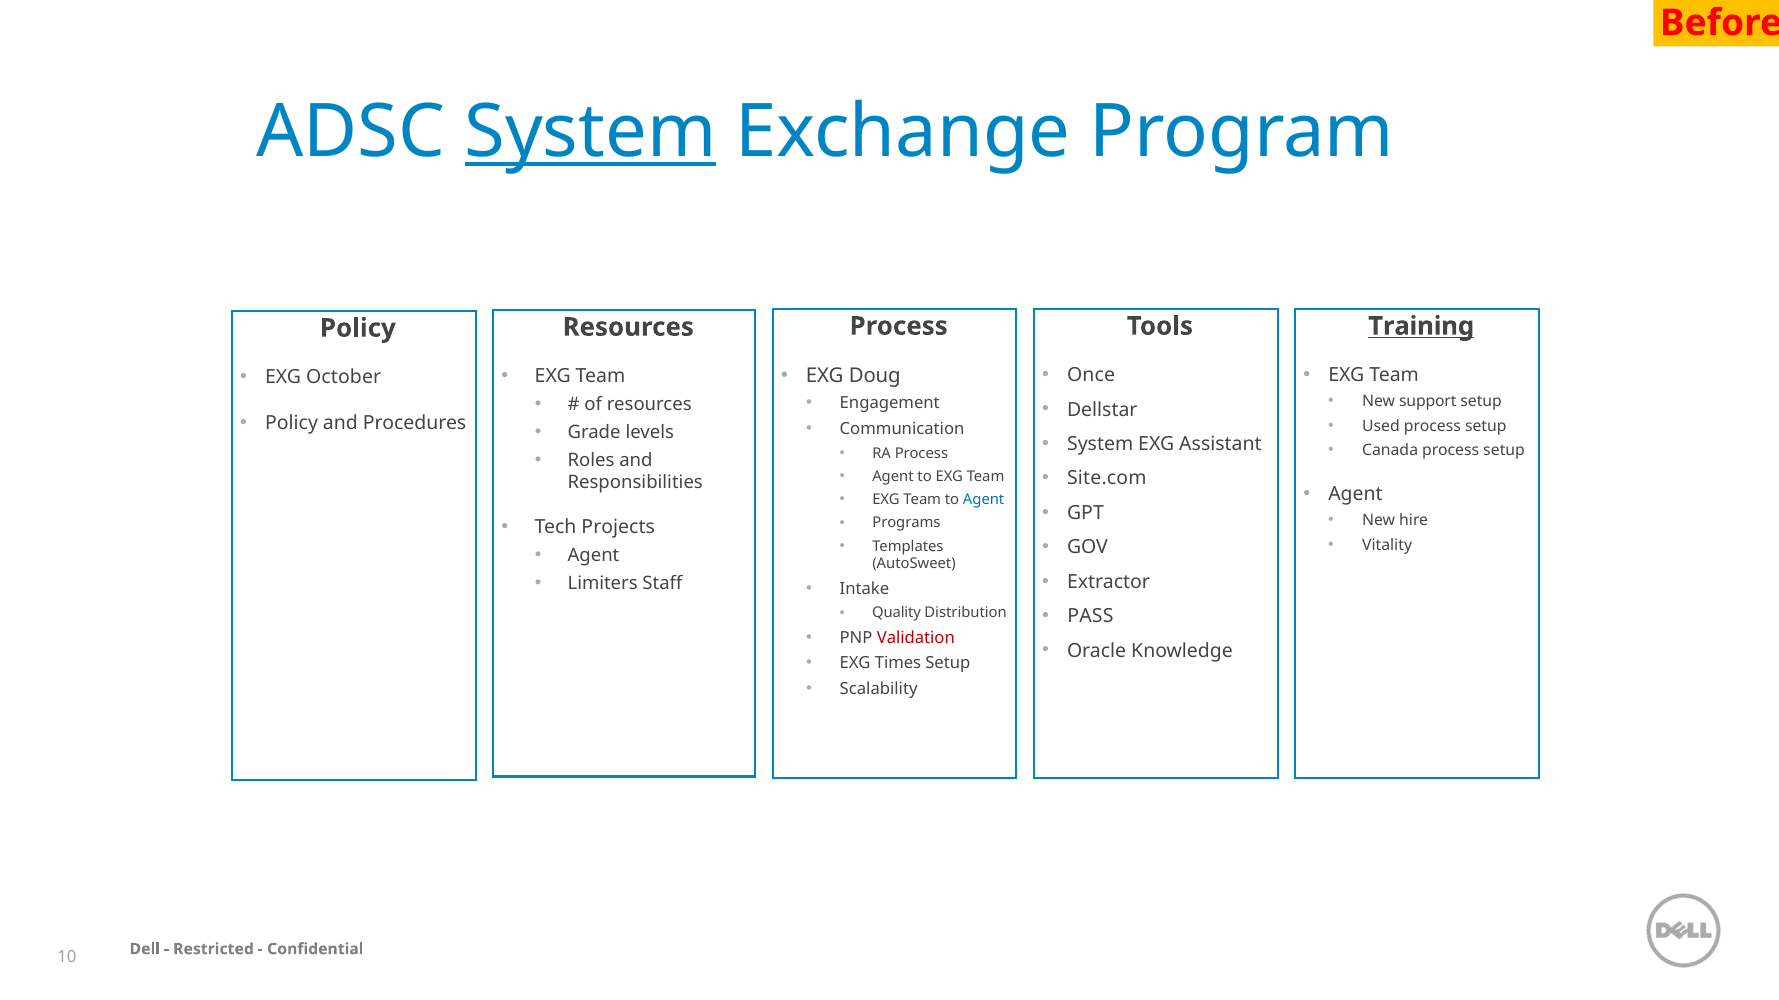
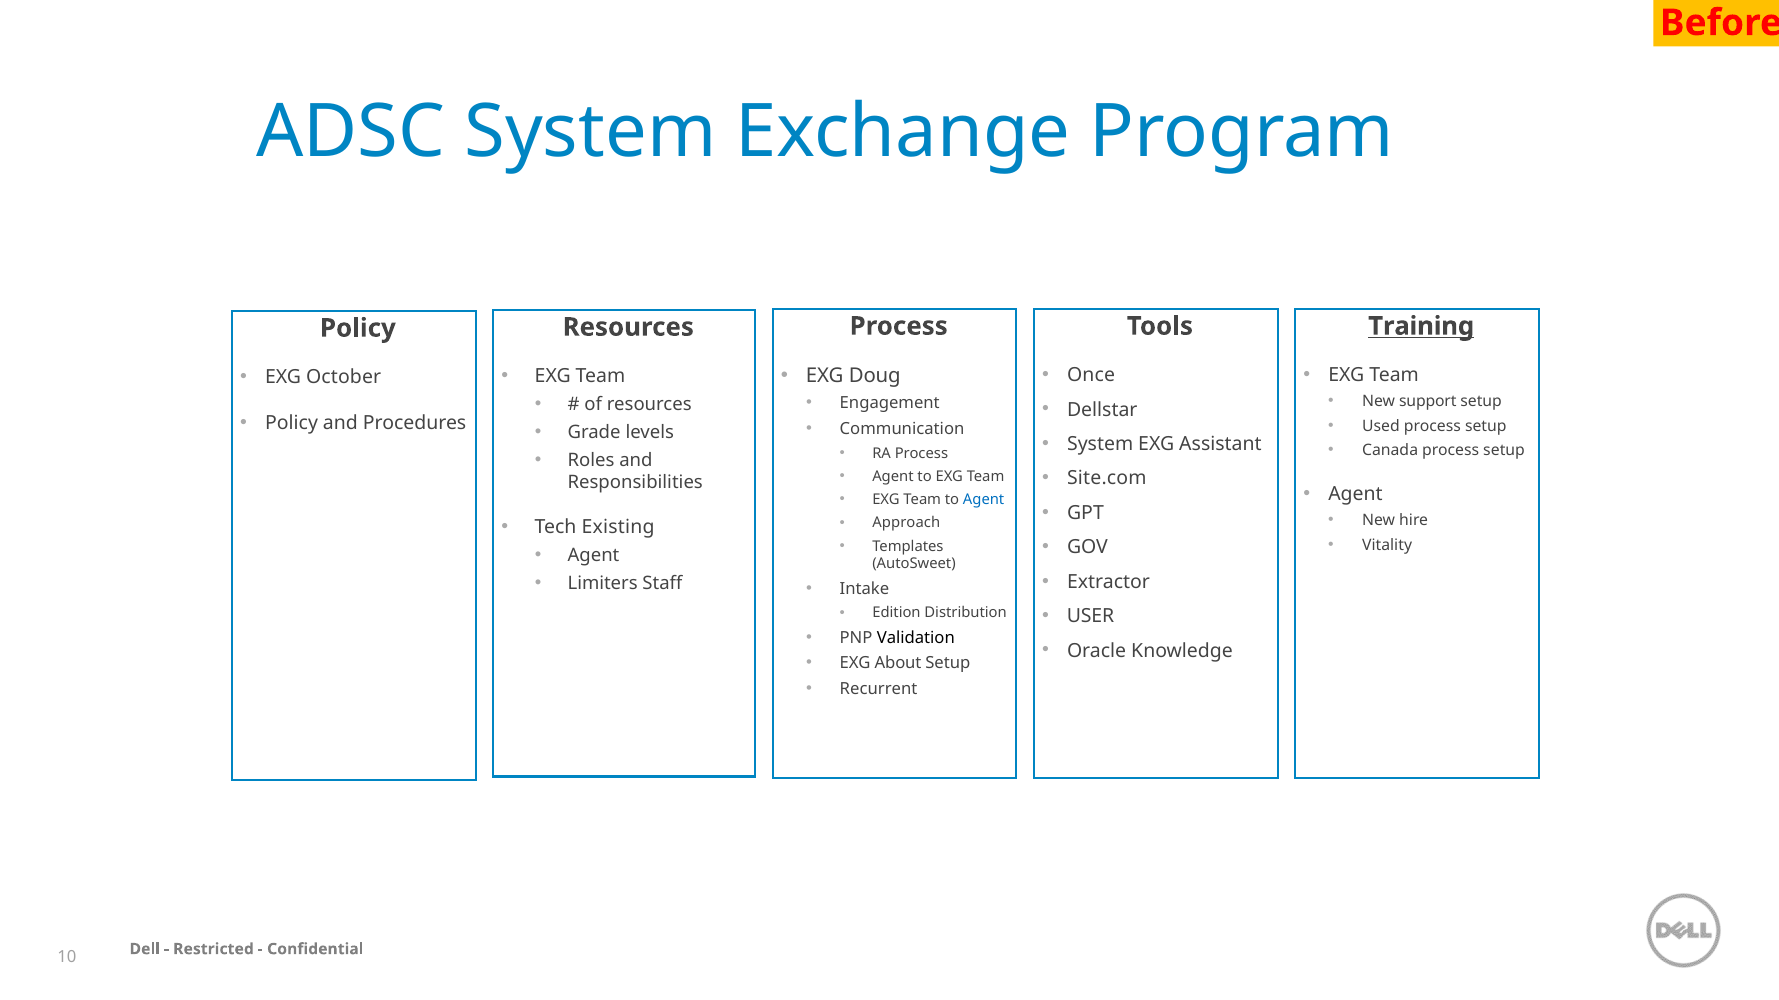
System at (590, 132) underline: present -> none
Programs: Programs -> Approach
Projects: Projects -> Existing
Quality: Quality -> Edition
PASS: PASS -> USER
Validation colour: red -> black
Times: Times -> About
Scalability: Scalability -> Recurrent
